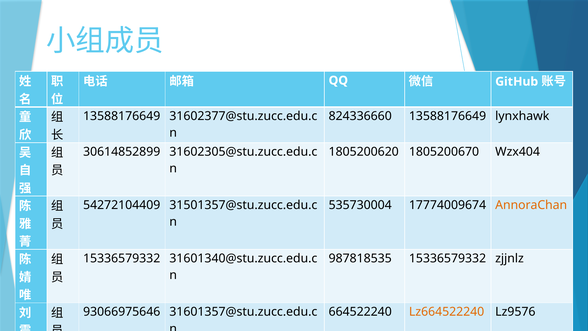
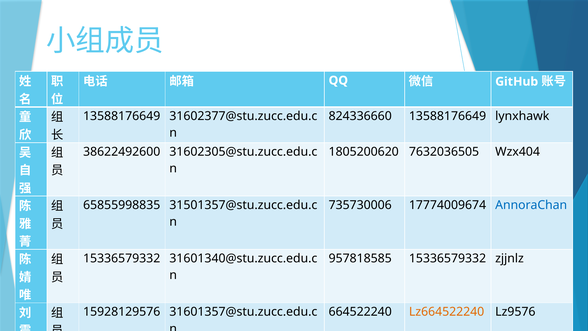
30614852899: 30614852899 -> 38622492600
1805200670: 1805200670 -> 7632036505
54272104409: 54272104409 -> 65855998835
535730004: 535730004 -> 735730006
AnnoraChan colour: orange -> blue
987818535: 987818535 -> 957818585
93066975646: 93066975646 -> 15928129576
